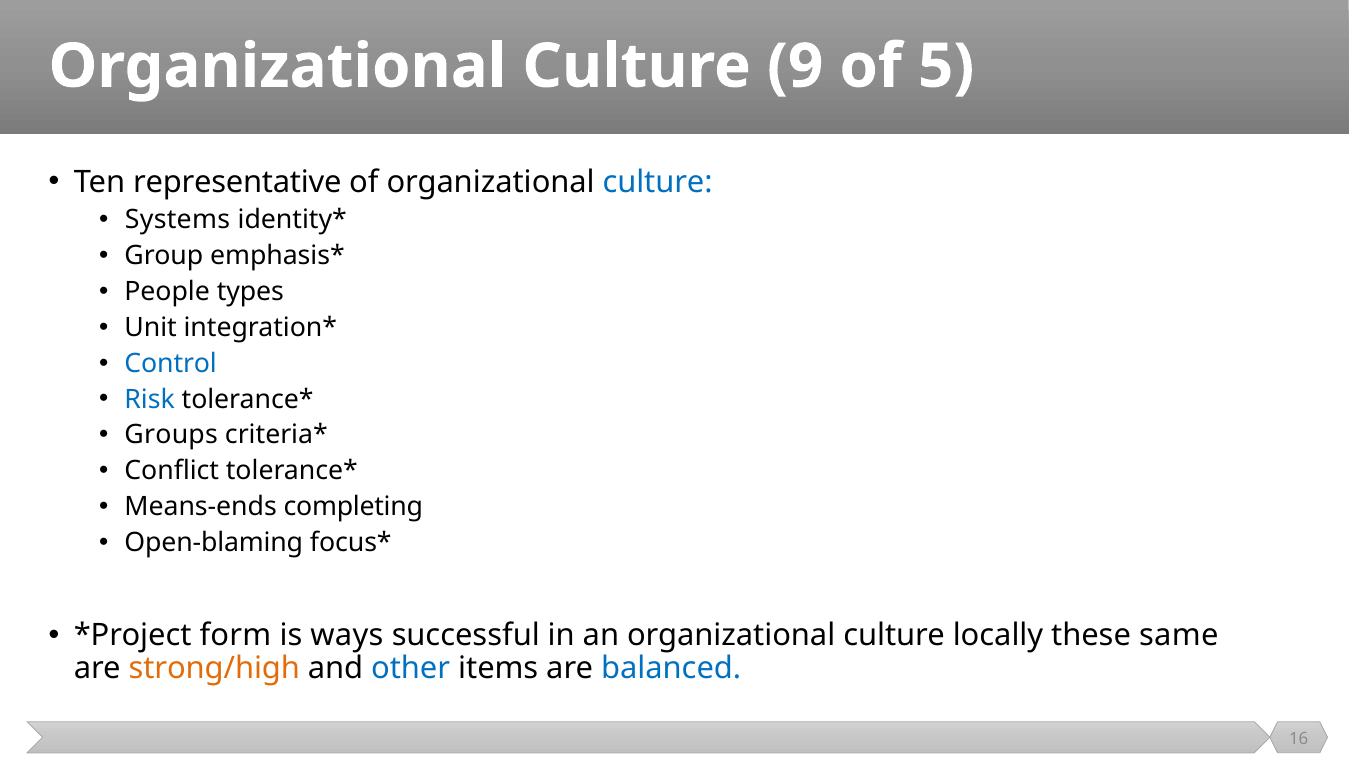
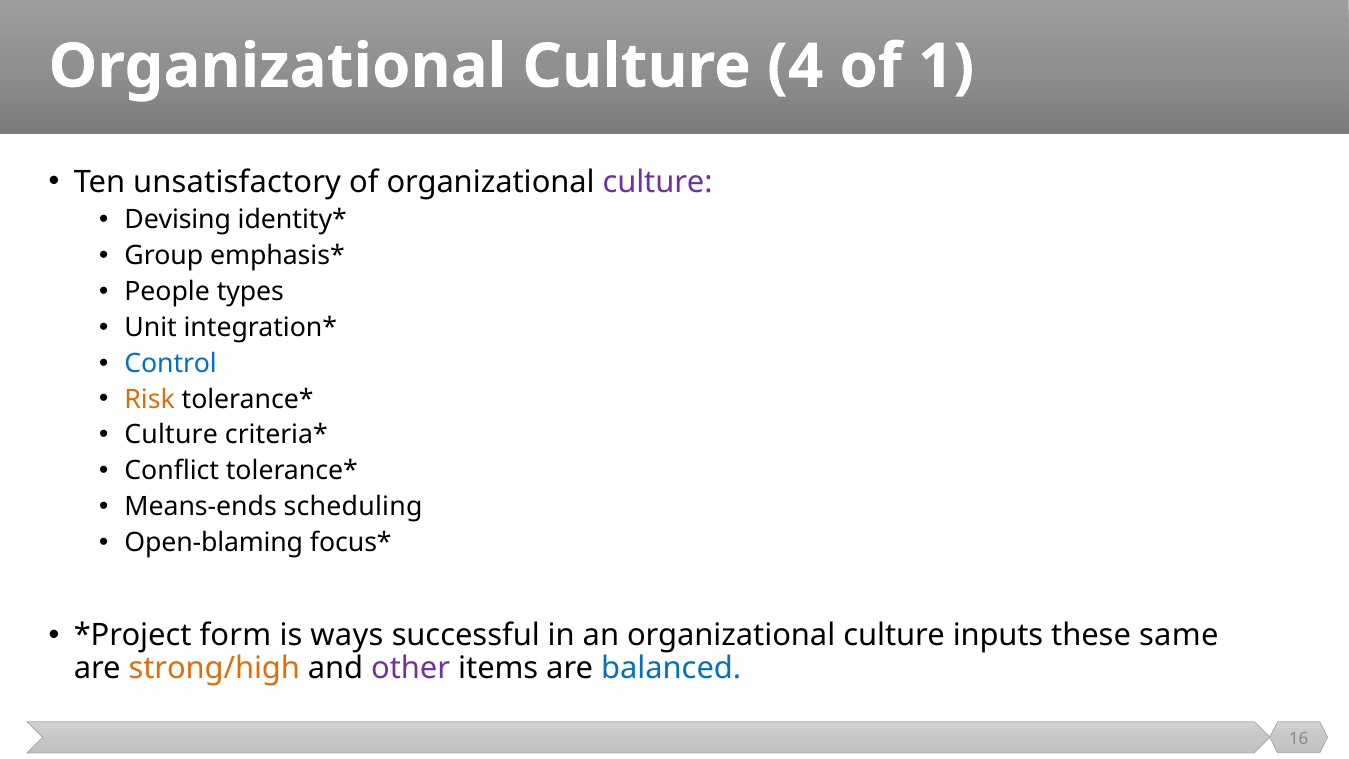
9: 9 -> 4
5: 5 -> 1
representative: representative -> unsatisfactory
culture at (658, 182) colour: blue -> purple
Systems: Systems -> Devising
Risk colour: blue -> orange
Groups at (171, 435): Groups -> Culture
completing: completing -> scheduling
locally: locally -> inputs
other colour: blue -> purple
